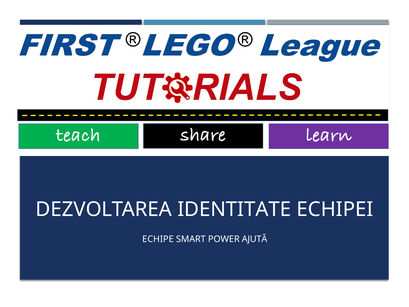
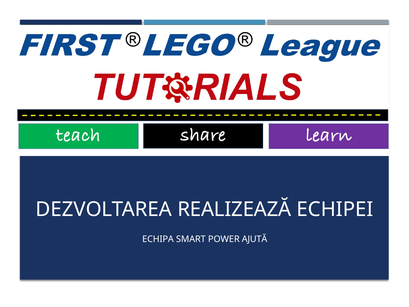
IDENTITATE: IDENTITATE -> REALIZEAZĂ
ECHIPE: ECHIPE -> ECHIPA
